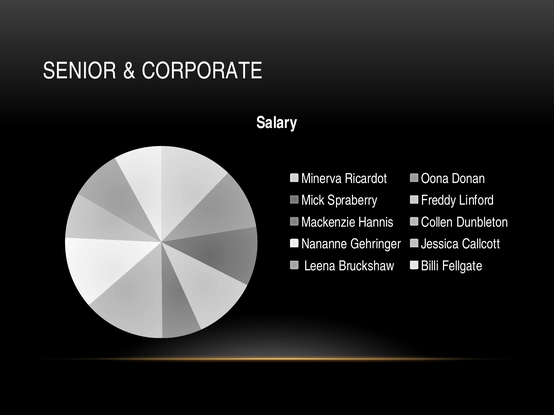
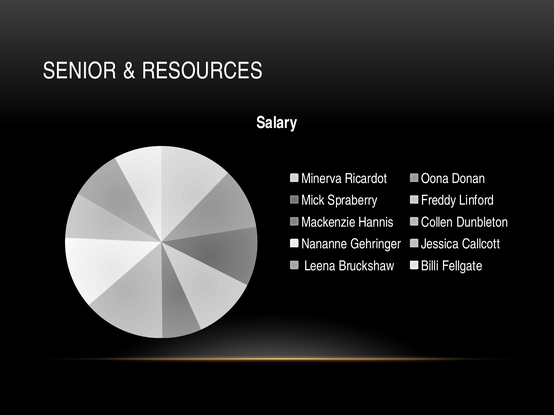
CORPORATE: CORPORATE -> RESOURCES
